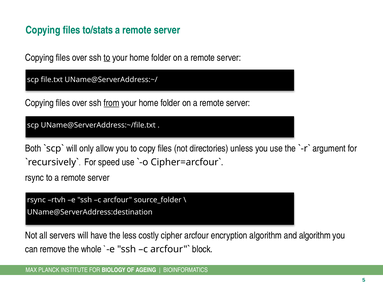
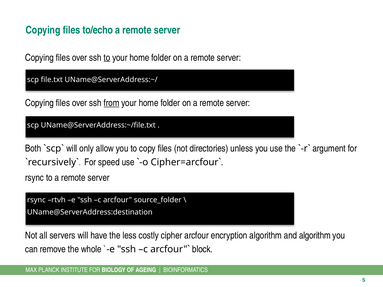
to/stats: to/stats -> to/echo
